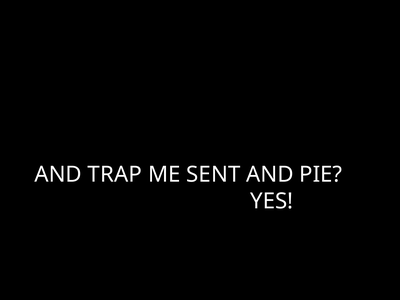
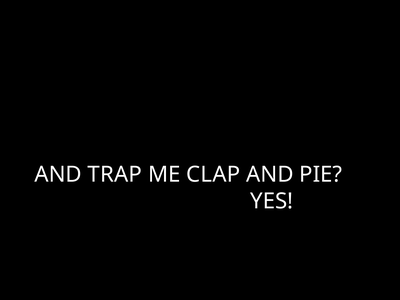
SENT: SENT -> CLAP
